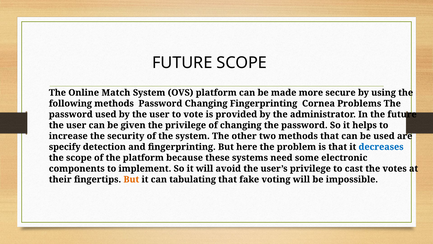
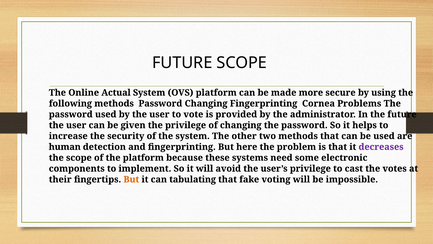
Match: Match -> Actual
specify: specify -> human
decreases colour: blue -> purple
